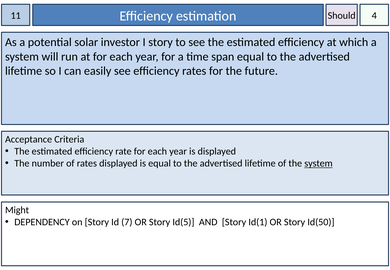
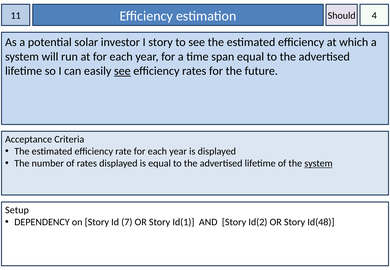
see at (122, 71) underline: none -> present
Might: Might -> Setup
Id(5: Id(5 -> Id(1
Id(1: Id(1 -> Id(2
Id(50: Id(50 -> Id(48
